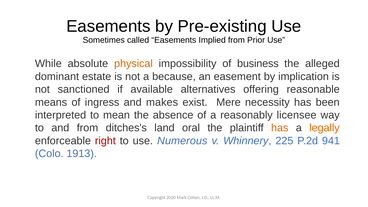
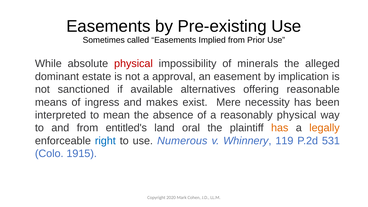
physical at (133, 64) colour: orange -> red
business: business -> minerals
because: because -> approval
reasonably licensee: licensee -> physical
ditches's: ditches's -> entitled's
right colour: red -> blue
225: 225 -> 119
941: 941 -> 531
1913: 1913 -> 1915
